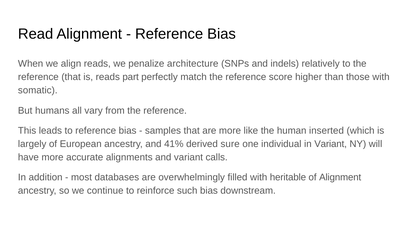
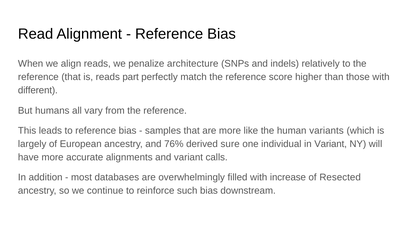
somatic: somatic -> different
inserted: inserted -> variants
41%: 41% -> 76%
heritable: heritable -> increase
of Alignment: Alignment -> Resected
